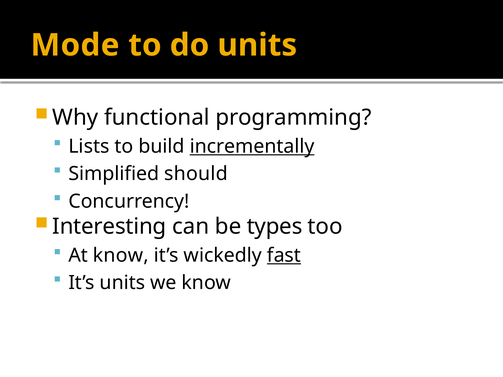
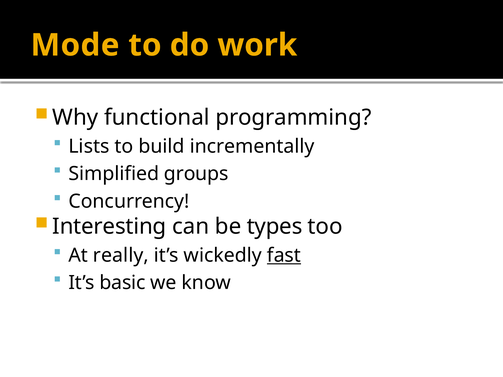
do units: units -> work
incrementally underline: present -> none
should: should -> groups
At know: know -> really
It’s units: units -> basic
